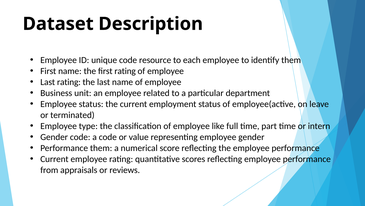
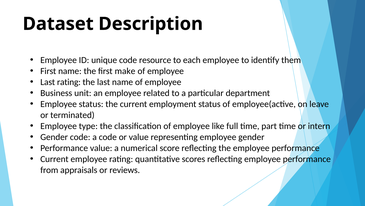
first rating: rating -> make
Performance them: them -> value
